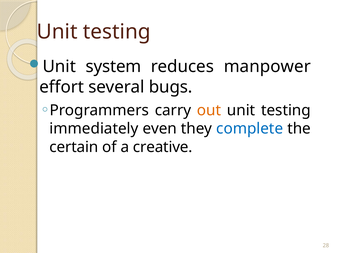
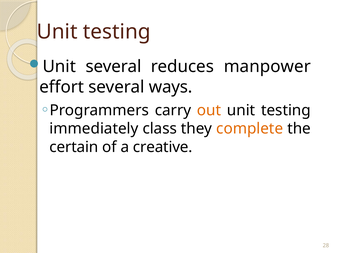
Unit system: system -> several
bugs: bugs -> ways
even: even -> class
complete colour: blue -> orange
